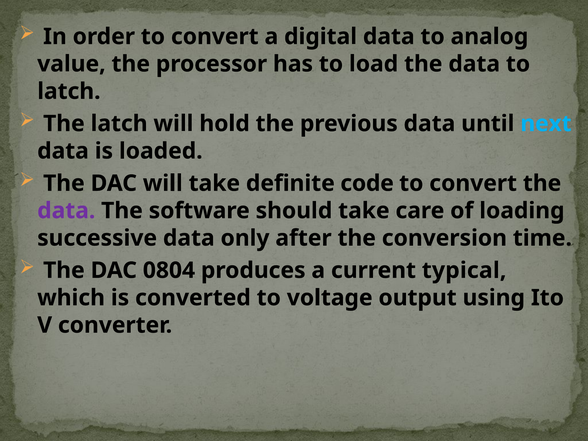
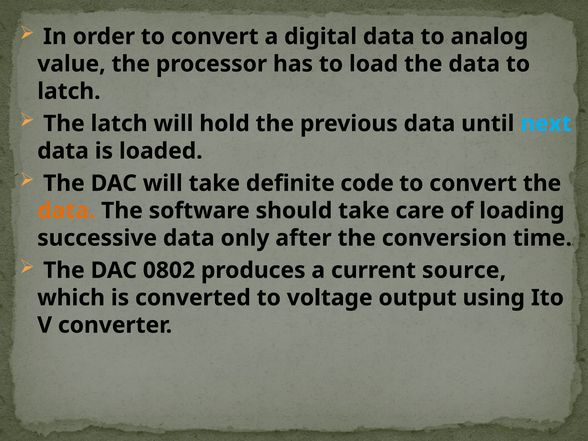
data at (66, 211) colour: purple -> orange
0804: 0804 -> 0802
typical: typical -> source
